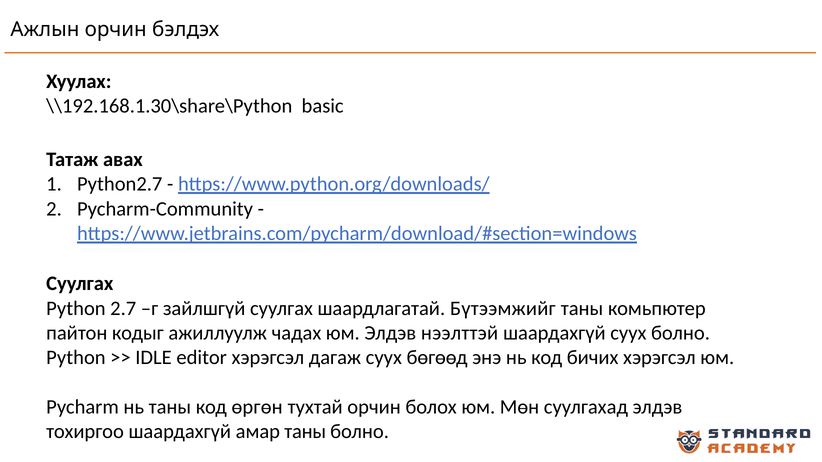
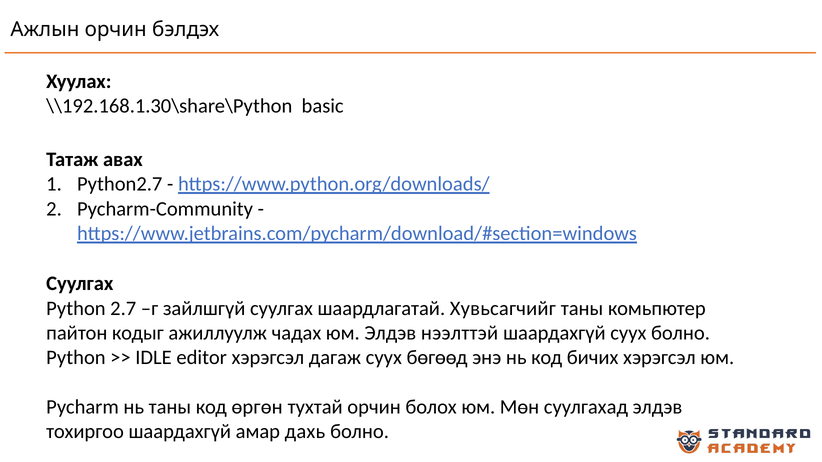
Бүтээмжийг: Бүтээмжийг -> Хувьсагчийг
амар таны: таны -> дахь
